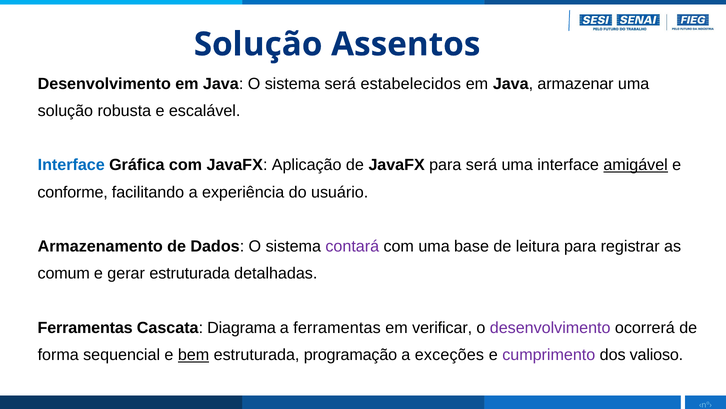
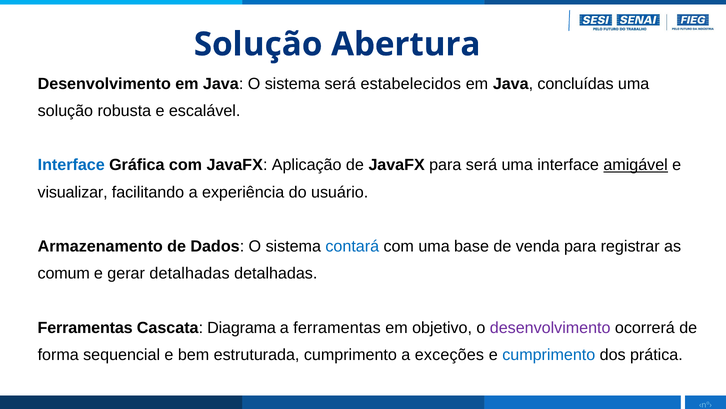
Assentos: Assentos -> Abertura
armazenar: armazenar -> concluídas
conforme: conforme -> visualizar
contará colour: purple -> blue
leitura: leitura -> venda
gerar estruturada: estruturada -> detalhadas
verificar: verificar -> objetivo
bem underline: present -> none
estruturada programação: programação -> cumprimento
cumprimento at (549, 354) colour: purple -> blue
valioso: valioso -> prática
